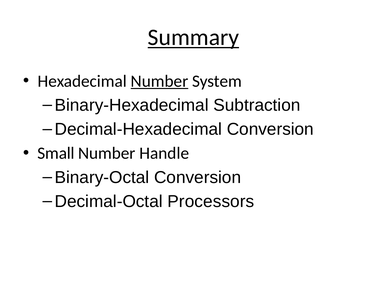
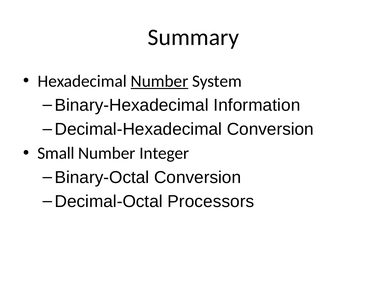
Summary underline: present -> none
Subtraction: Subtraction -> Information
Handle: Handle -> Integer
